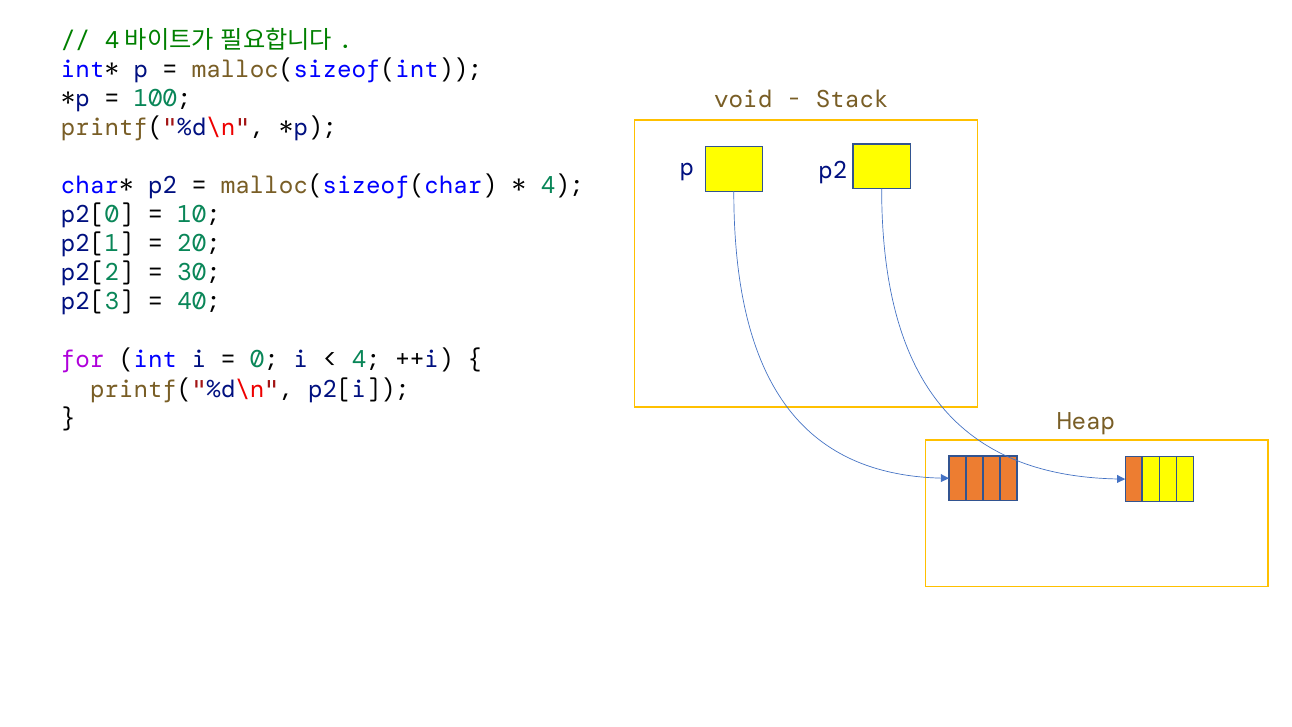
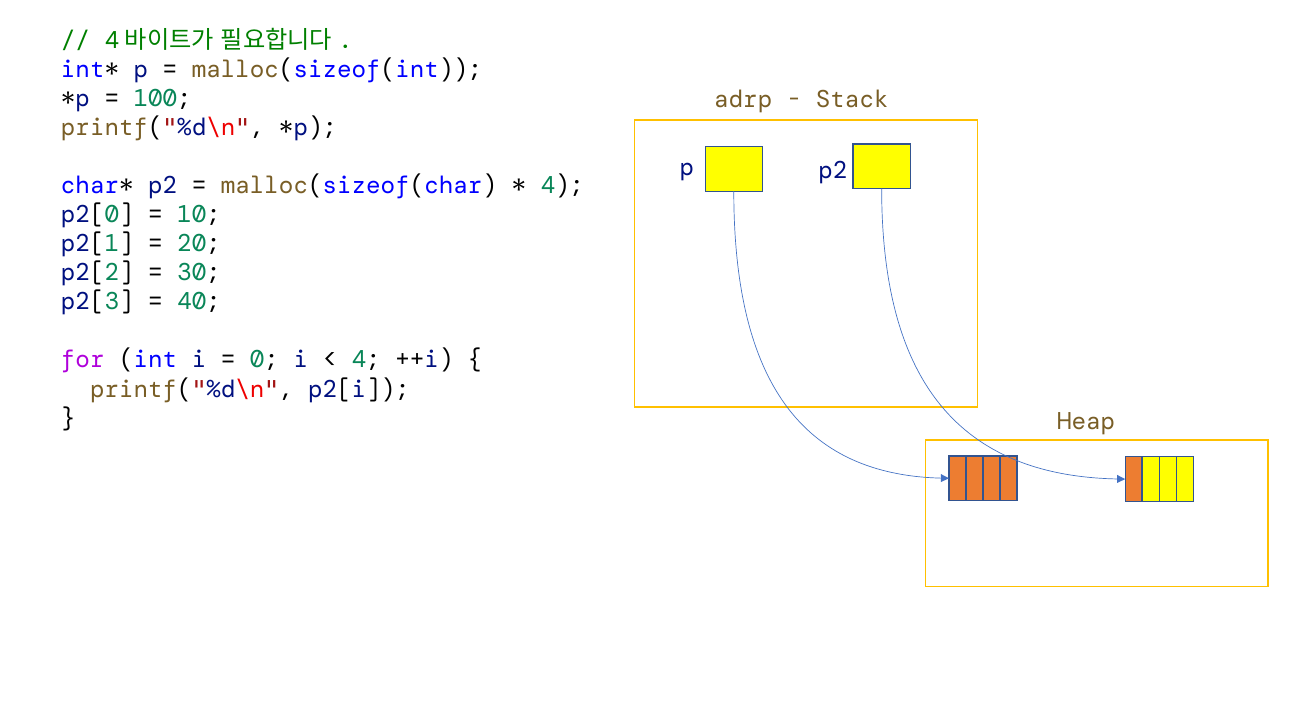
void: void -> adrp
